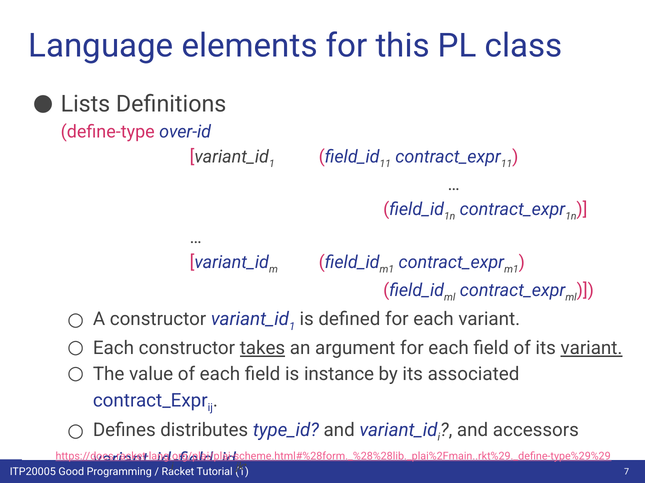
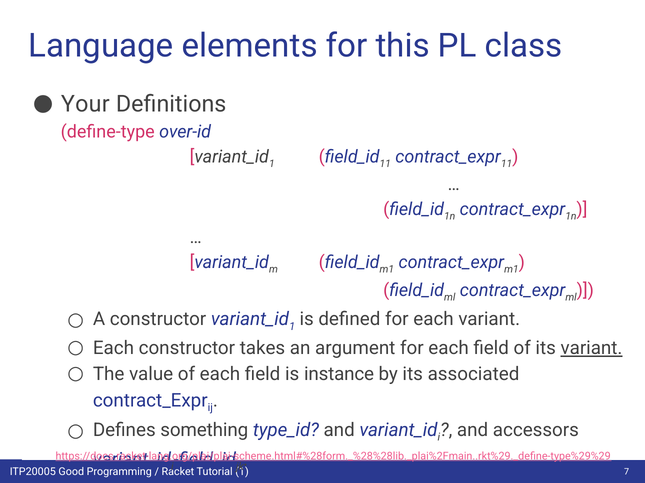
Lists: Lists -> Your
takes underline: present -> none
distributes: distributes -> something
